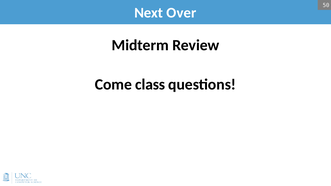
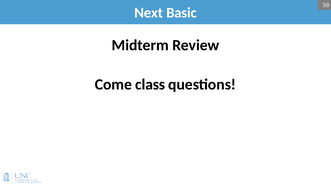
Over: Over -> Basic
